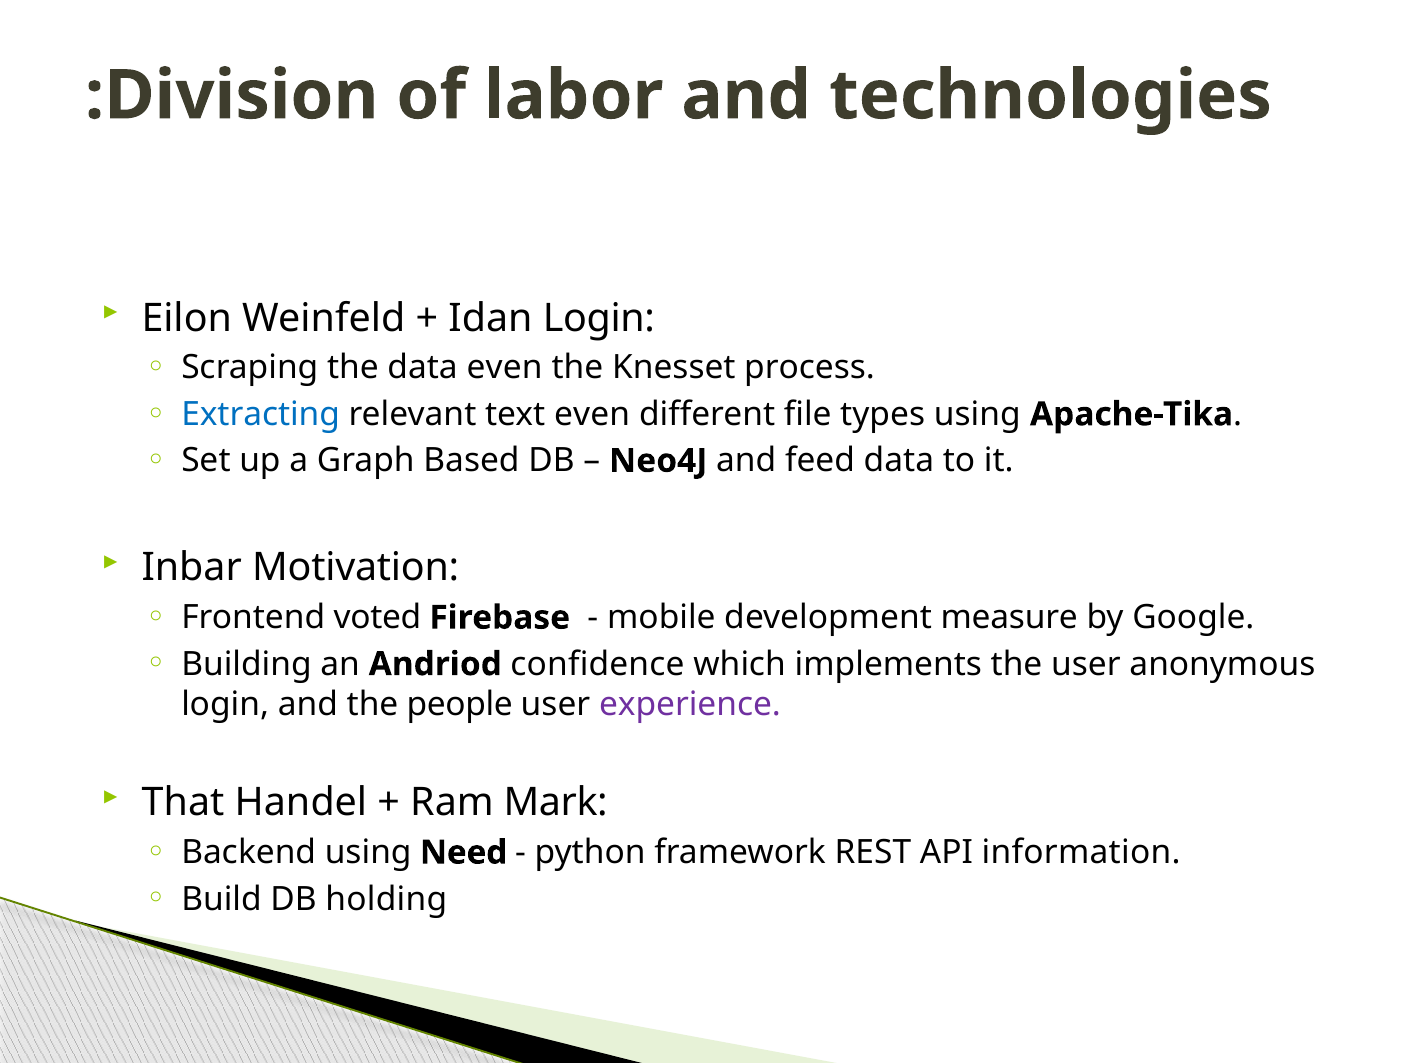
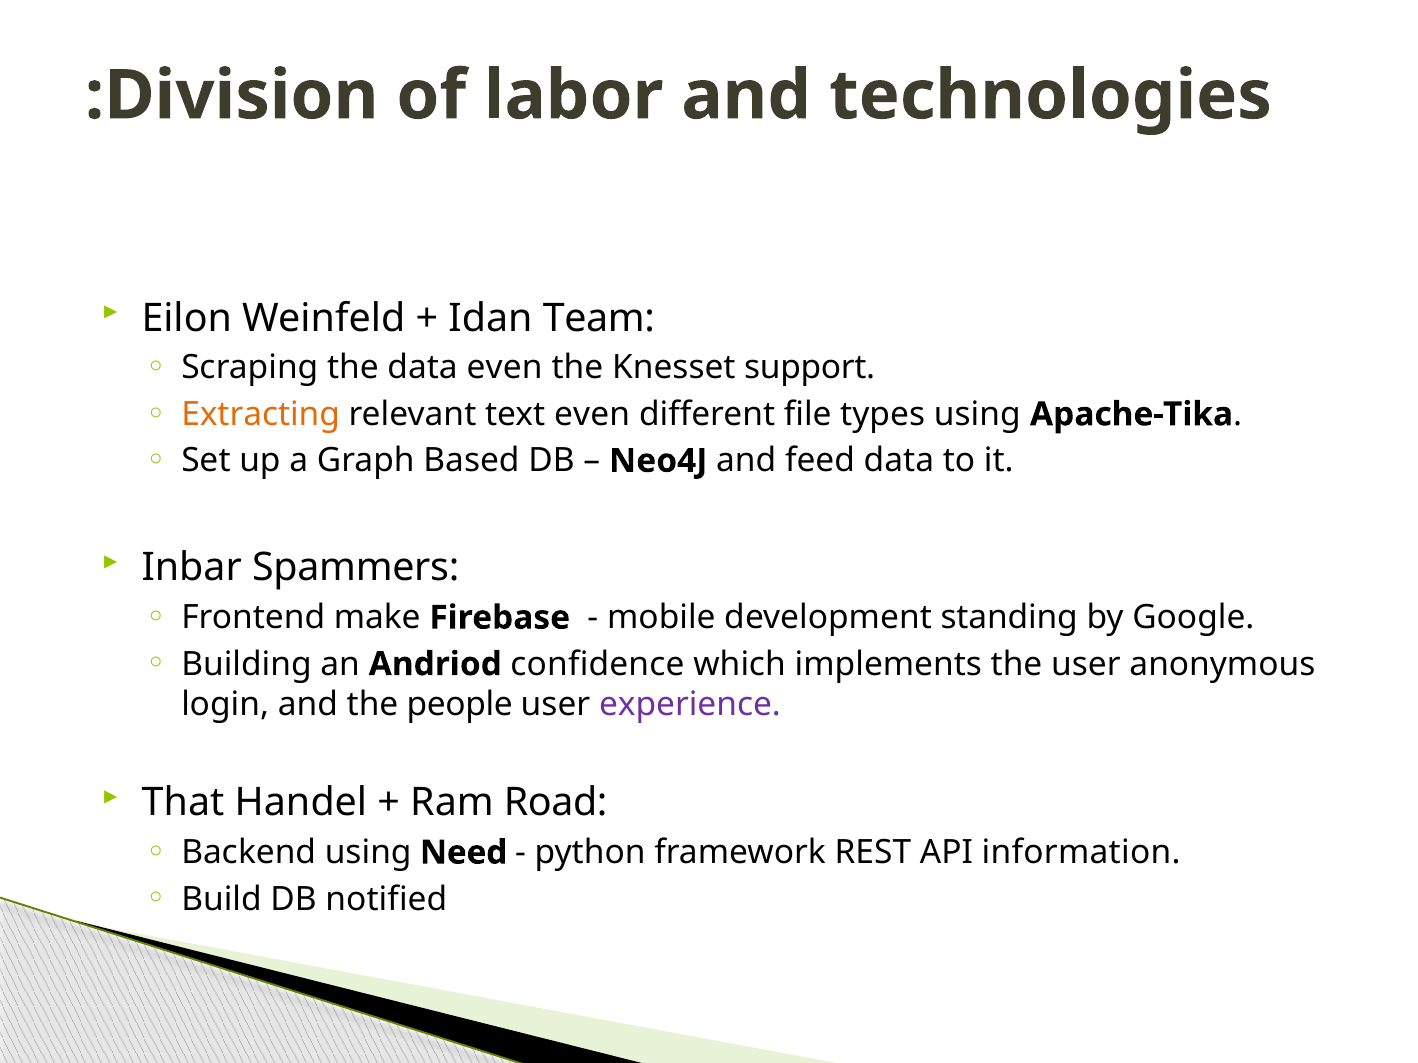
Idan Login: Login -> Team
process: process -> support
Extracting colour: blue -> orange
Motivation: Motivation -> Spammers
voted: voted -> make
measure: measure -> standing
Mark: Mark -> Road
holding: holding -> notified
